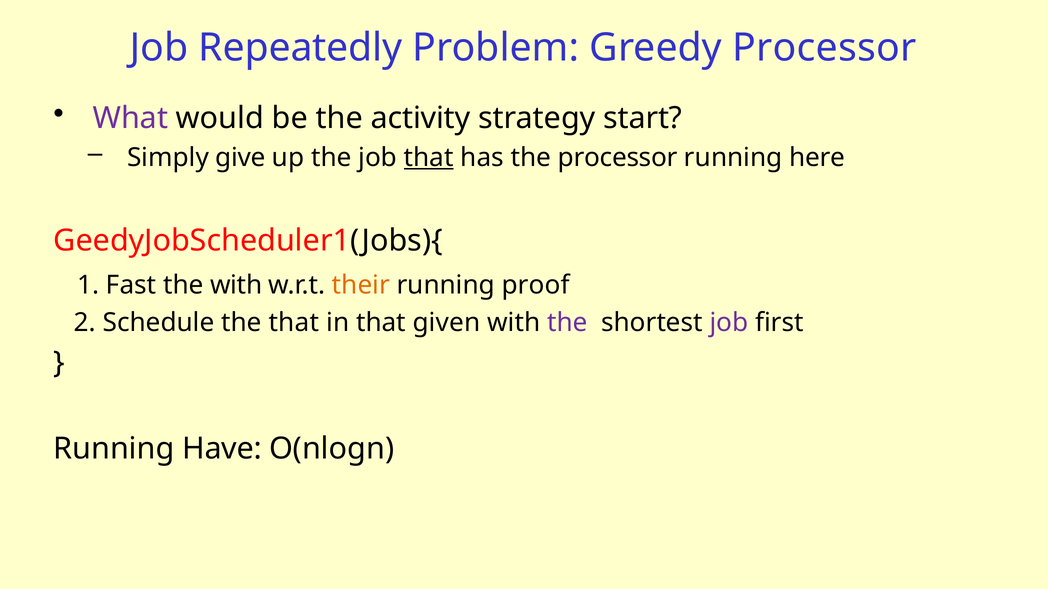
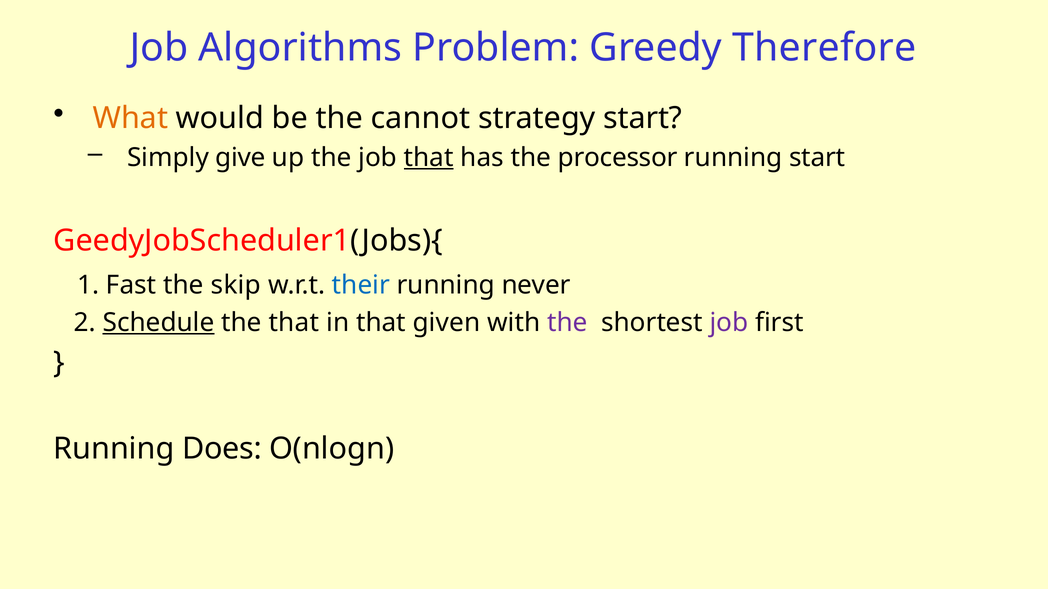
Repeatedly: Repeatedly -> Algorithms
Greedy Processor: Processor -> Therefore
What colour: purple -> orange
activity: activity -> cannot
running here: here -> start
the with: with -> skip
their colour: orange -> blue
proof: proof -> never
Schedule underline: none -> present
Have: Have -> Does
